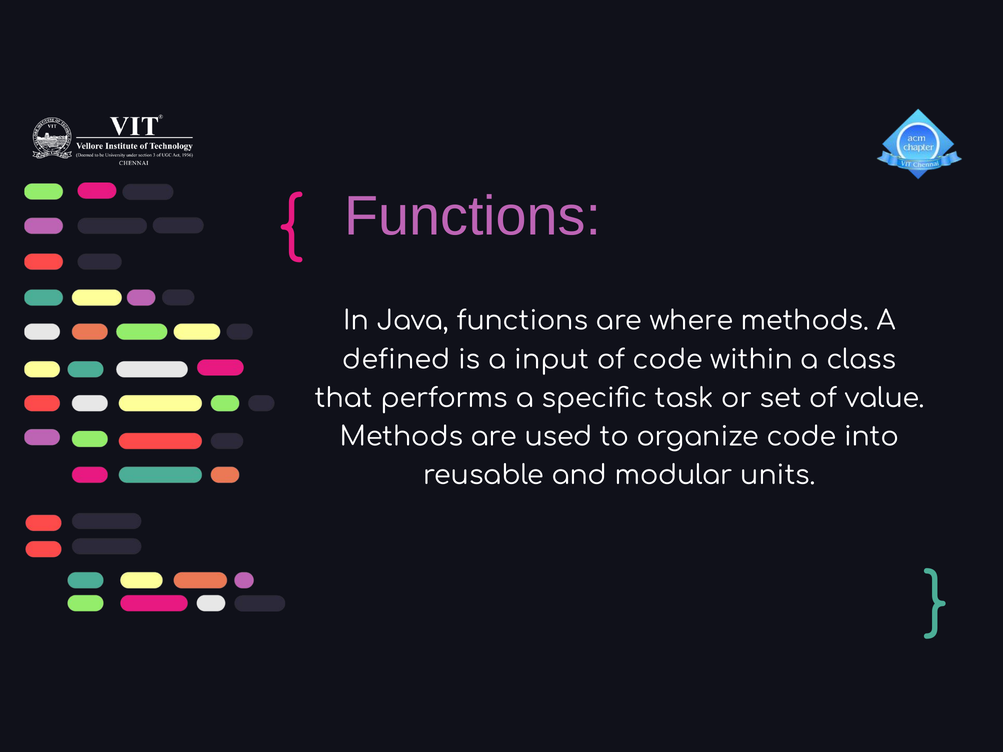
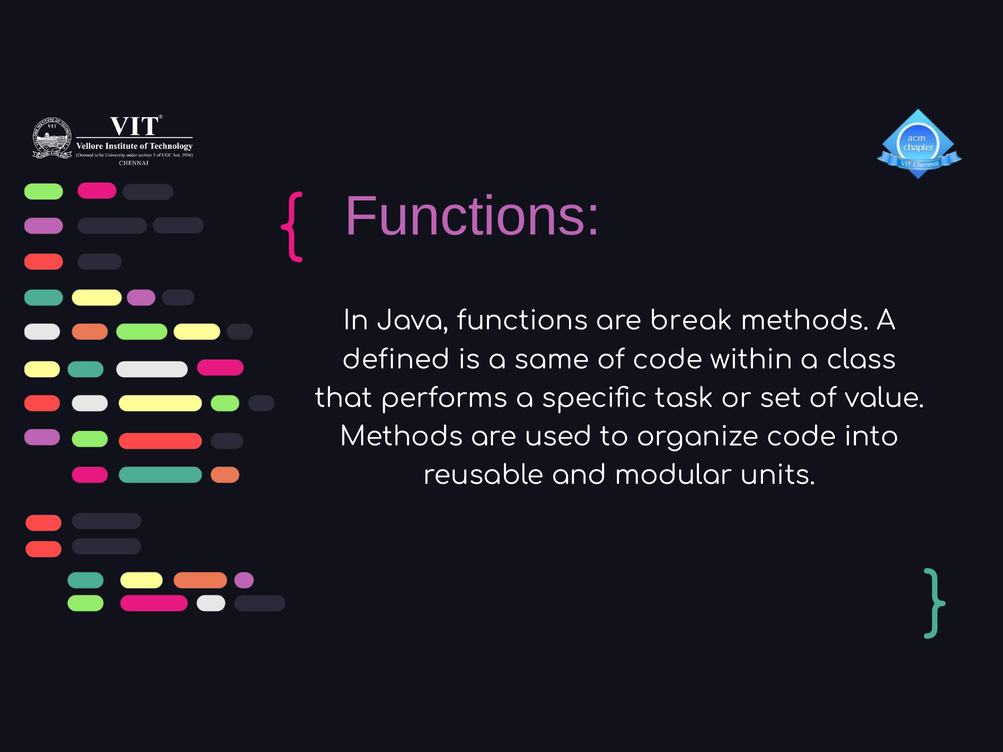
where: where -> break
input: input -> same
